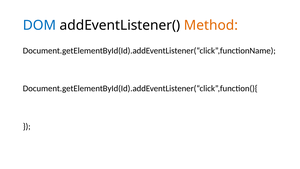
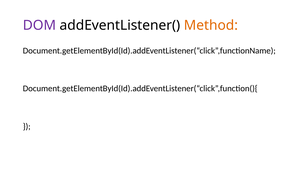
DOM colour: blue -> purple
